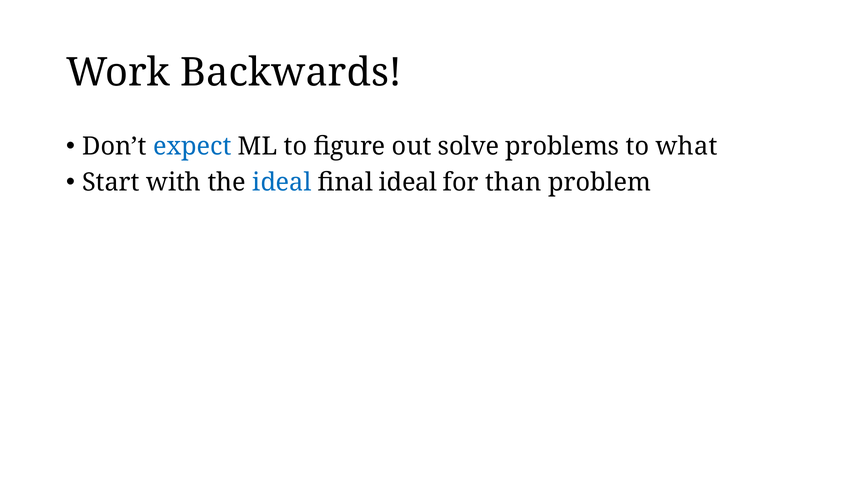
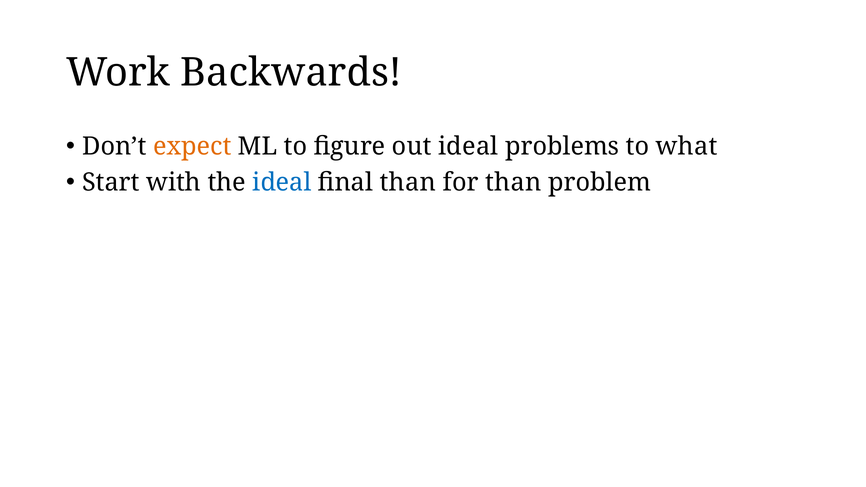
expect colour: blue -> orange
out solve: solve -> ideal
final ideal: ideal -> than
